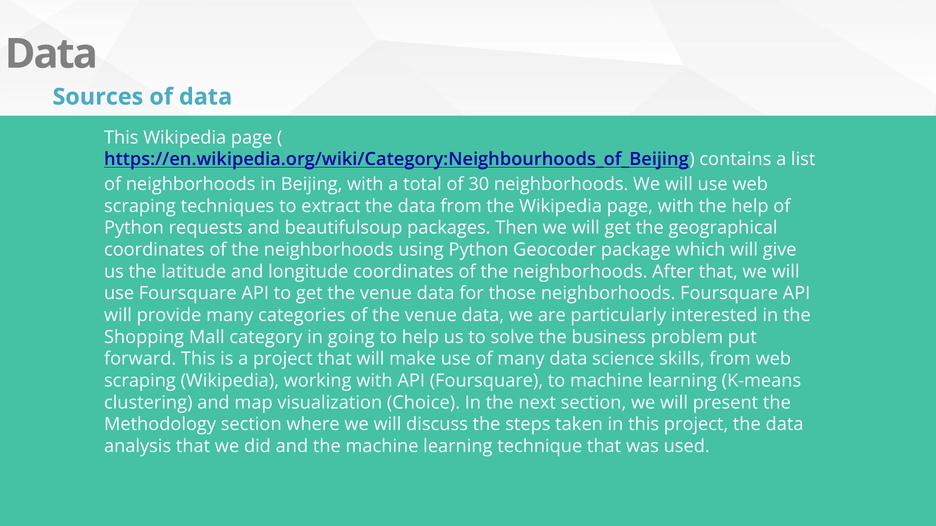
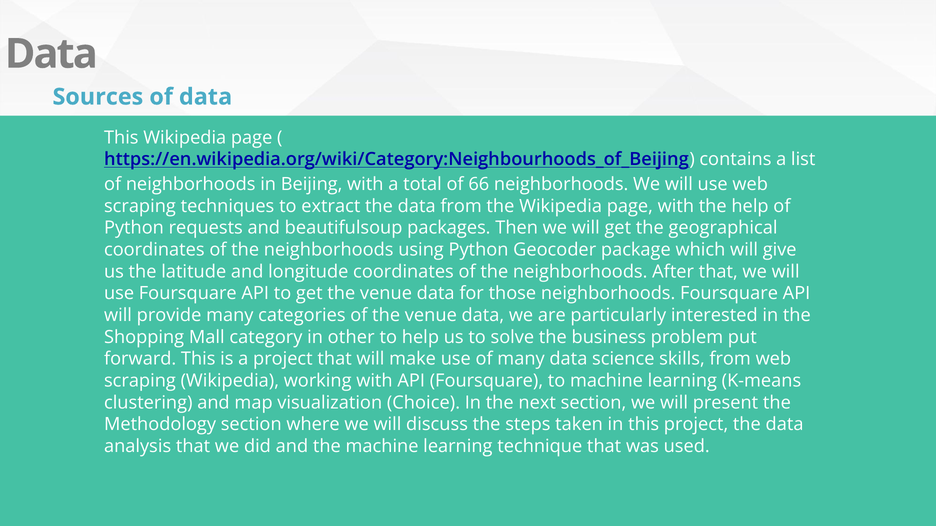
30: 30 -> 66
going: going -> other
